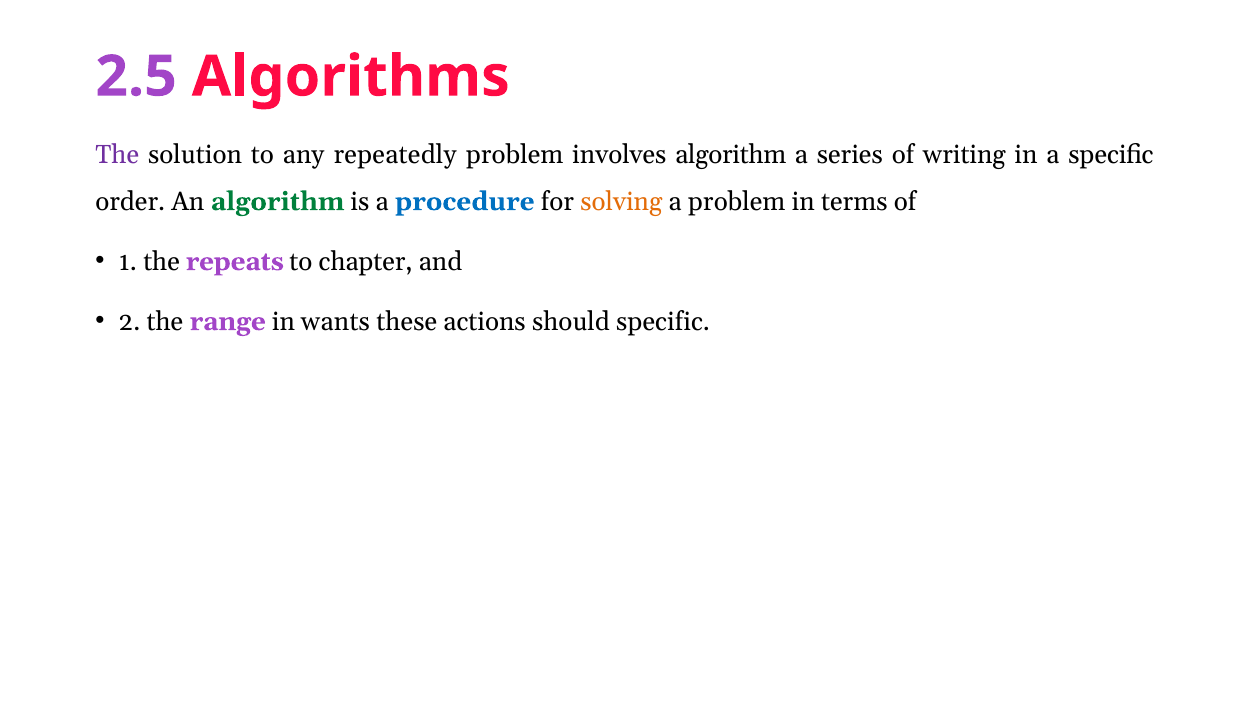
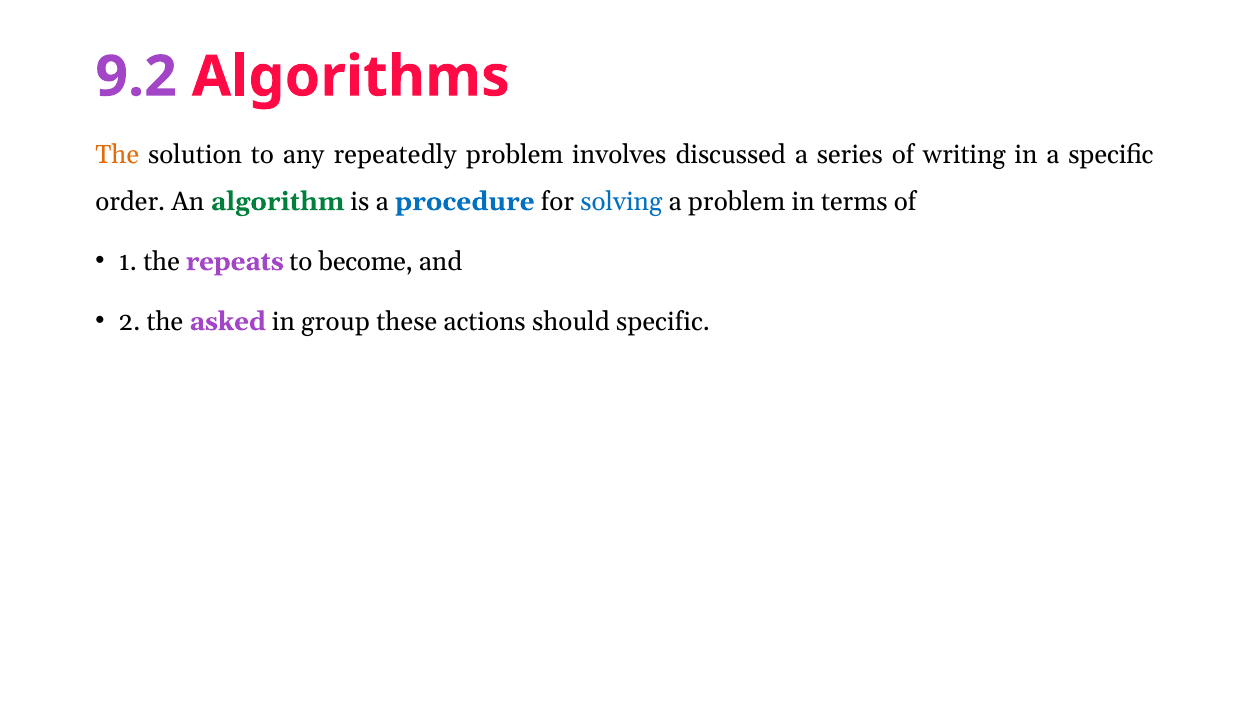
2.5: 2.5 -> 9.2
The at (117, 155) colour: purple -> orange
involves algorithm: algorithm -> discussed
solving colour: orange -> blue
chapter: chapter -> become
range: range -> asked
wants: wants -> group
